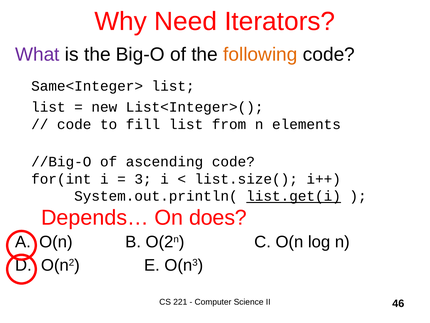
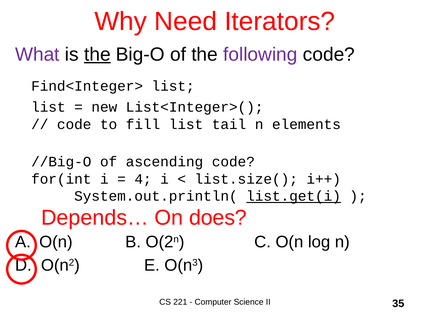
the at (97, 54) underline: none -> present
following colour: orange -> purple
Same<Integer>: Same<Integer> -> Find<Integer>
from: from -> tail
3: 3 -> 4
46: 46 -> 35
